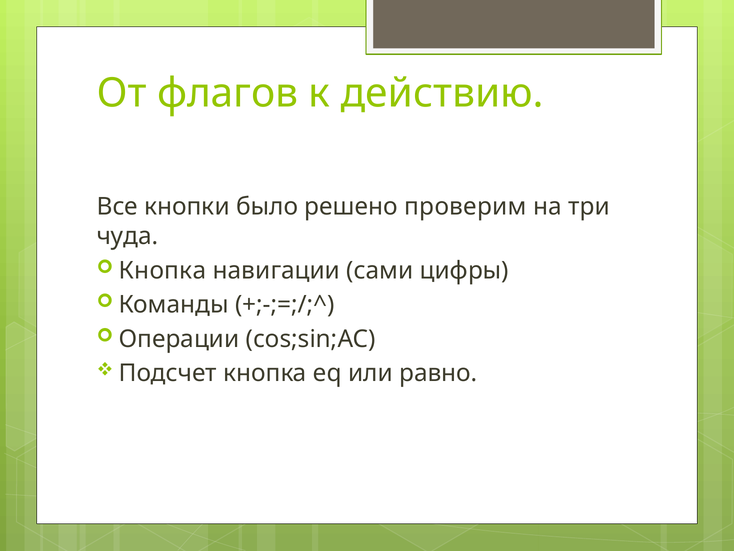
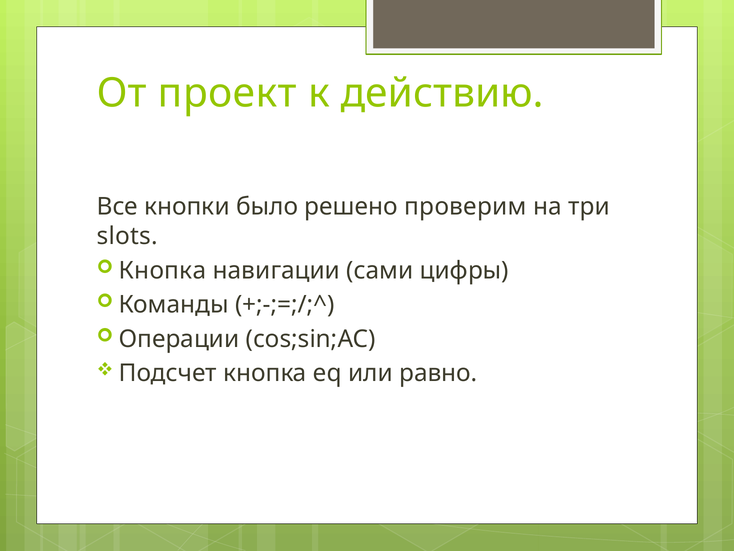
флагов: флагов -> проект
чуда: чуда -> slots
